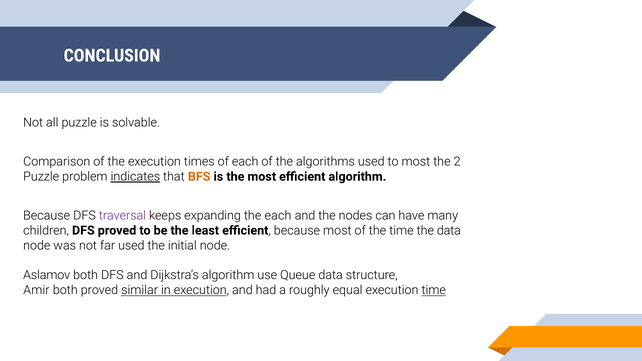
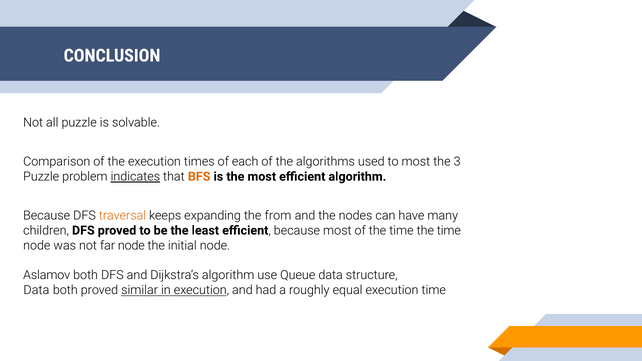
2: 2 -> 3
traversal colour: purple -> orange
the each: each -> from
time the data: data -> time
far used: used -> node
Amir at (36, 290): Amir -> Data
time at (434, 290) underline: present -> none
